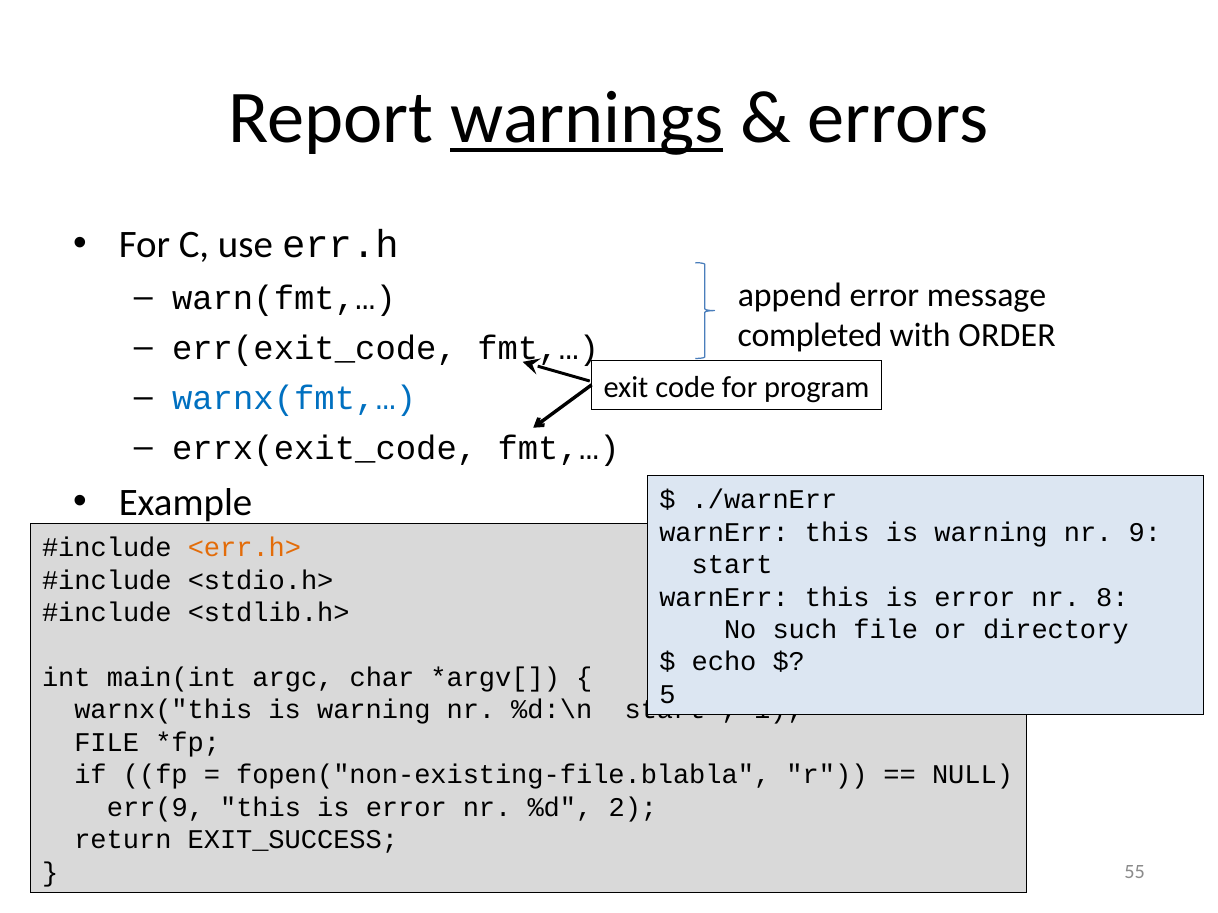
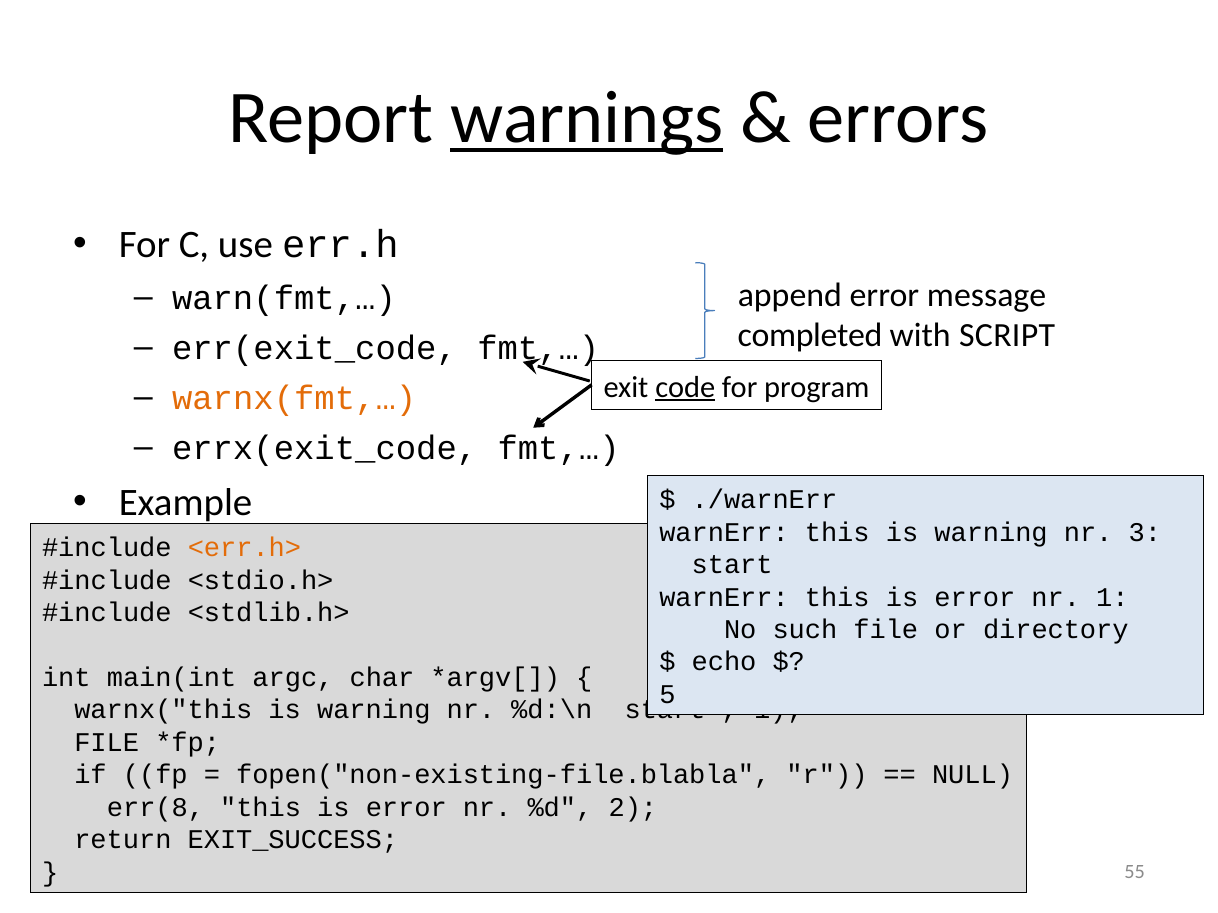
ORDER: ORDER -> SCRIPT
code underline: none -> present
warnx(fmt,… colour: blue -> orange
9: 9 -> 3
nr 8: 8 -> 1
err(9: err(9 -> err(8
